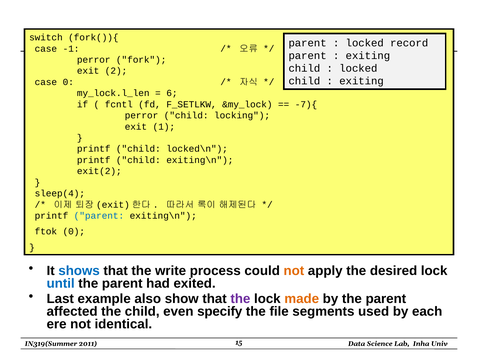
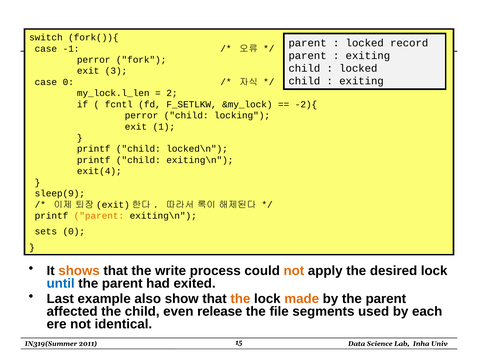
2: 2 -> 3
6: 6 -> 2
-7){: -7){ -> -2){
exit(2: exit(2 -> exit(4
sleep(4: sleep(4 -> sleep(9
parent at (99, 216) colour: blue -> orange
ftok: ftok -> sets
shows colour: blue -> orange
the at (240, 299) colour: purple -> orange
specify: specify -> release
